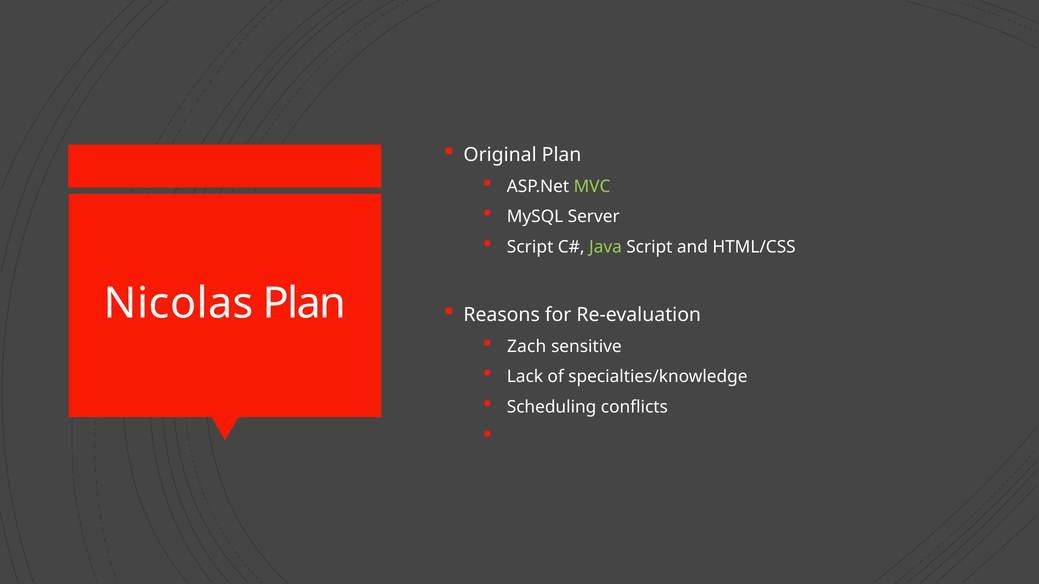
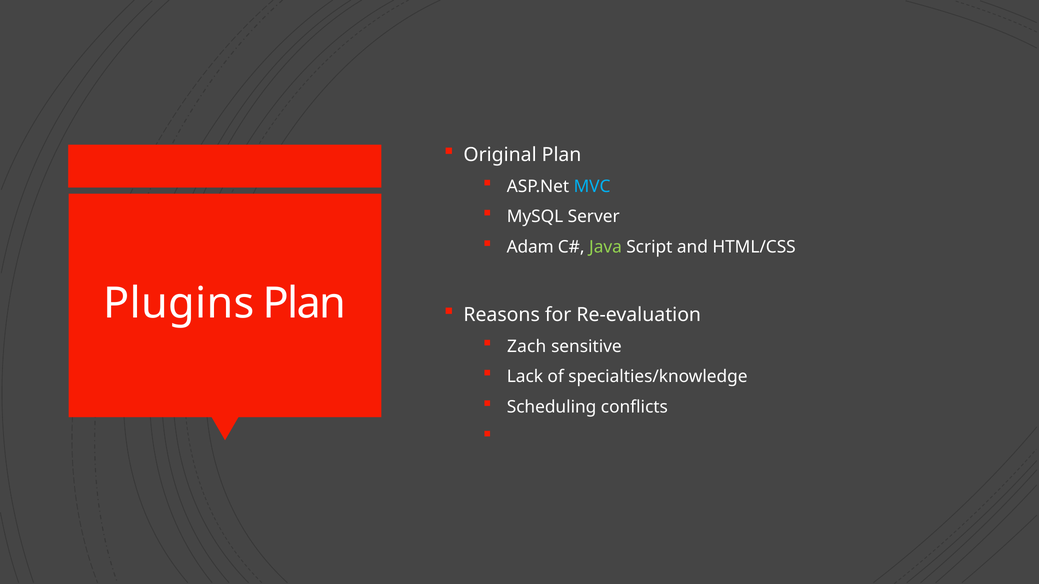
MVC colour: light green -> light blue
Script at (530, 247): Script -> Adam
Nicolas: Nicolas -> Plugins
